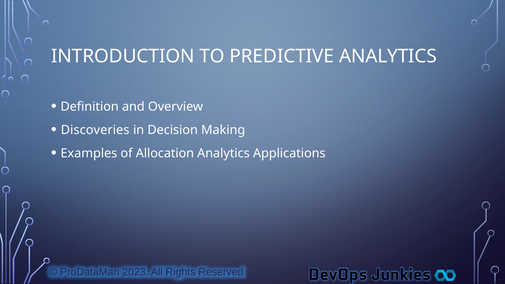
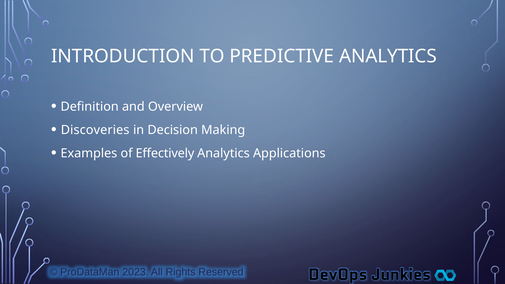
Allocation: Allocation -> Effectively
